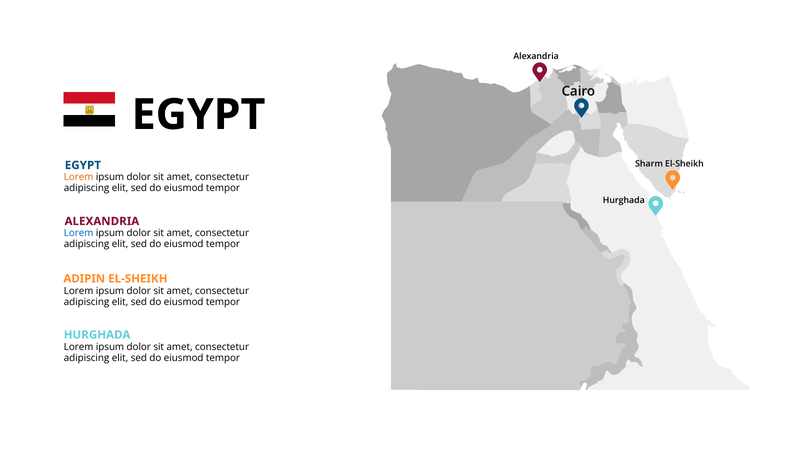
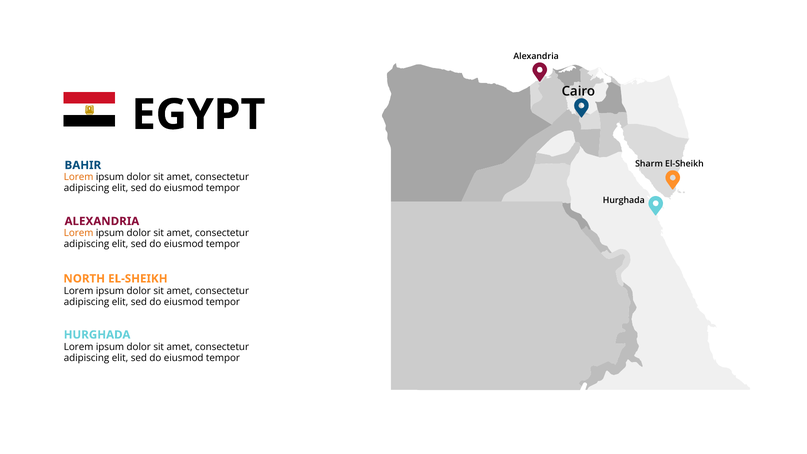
EGYPT at (83, 165): EGYPT -> BAHIR
Lorem at (79, 233) colour: blue -> orange
ADIPIN: ADIPIN -> NORTH
